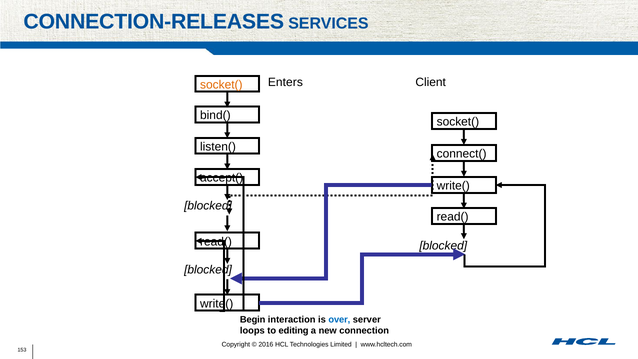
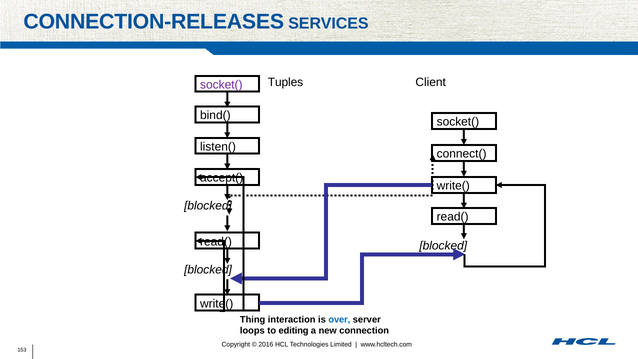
Enters: Enters -> Tuples
socket( at (221, 85) colour: orange -> purple
Begin: Begin -> Thing
